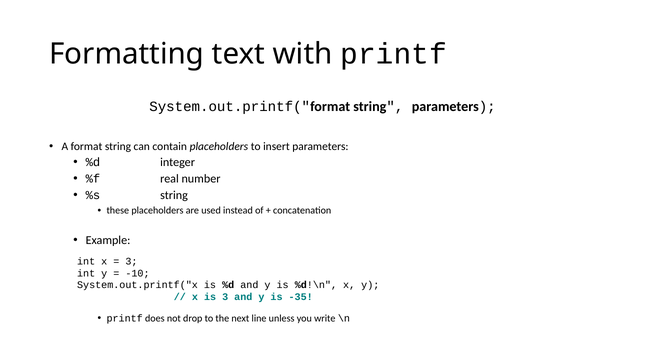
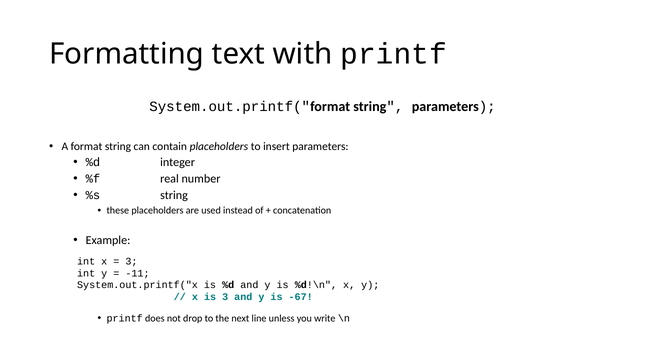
-10: -10 -> -11
-35: -35 -> -67
